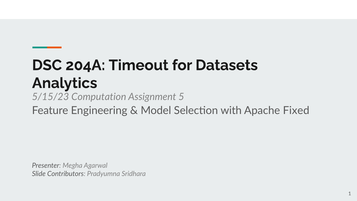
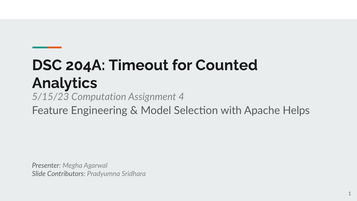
Datasets: Datasets -> Counted
5: 5 -> 4
Fixed: Fixed -> Helps
